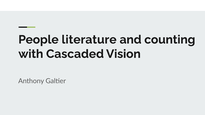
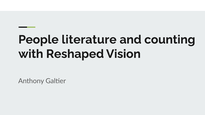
Cascaded: Cascaded -> Reshaped
